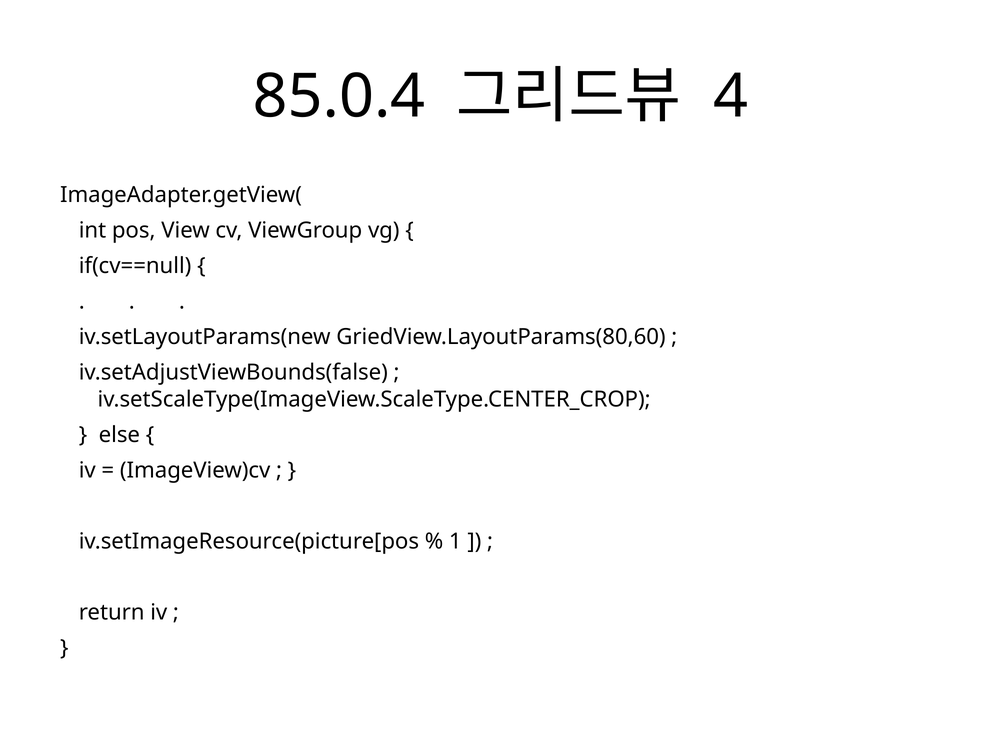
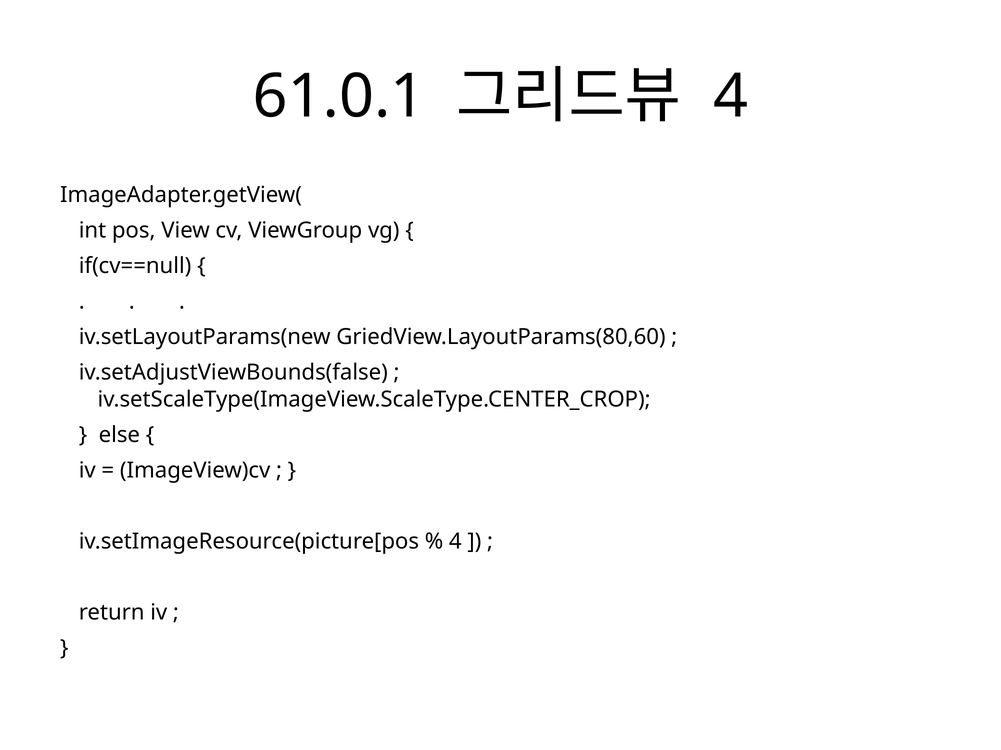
85.0.4: 85.0.4 -> 61.0.1
1 at (455, 542): 1 -> 4
